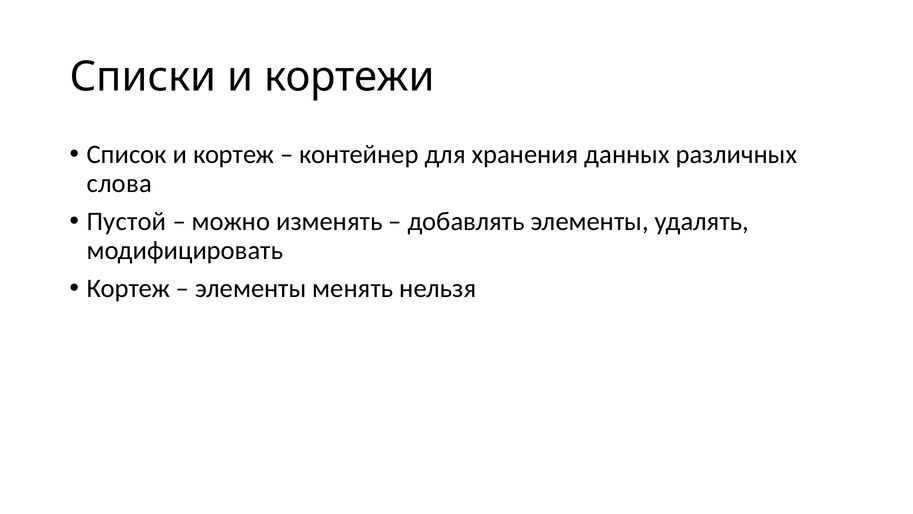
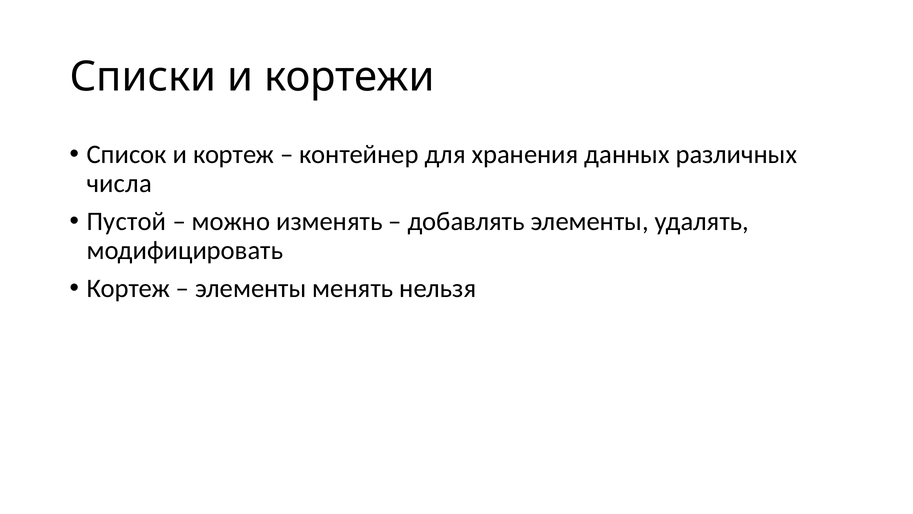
слова: слова -> числа
